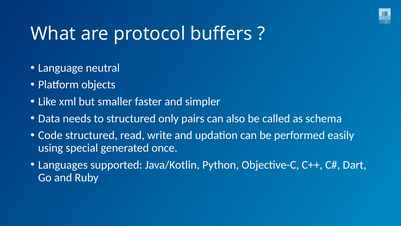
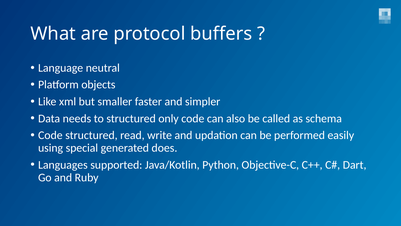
only pairs: pairs -> code
once: once -> does
